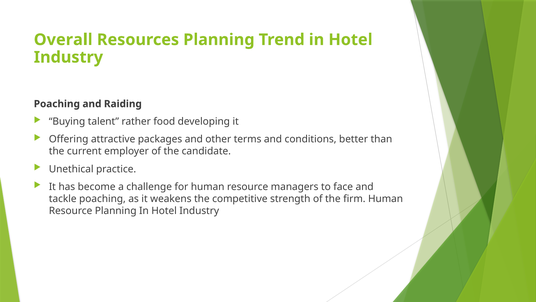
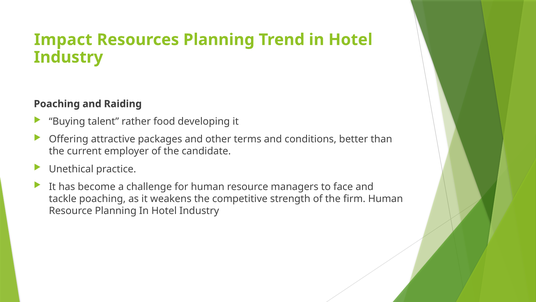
Overall: Overall -> Impact
